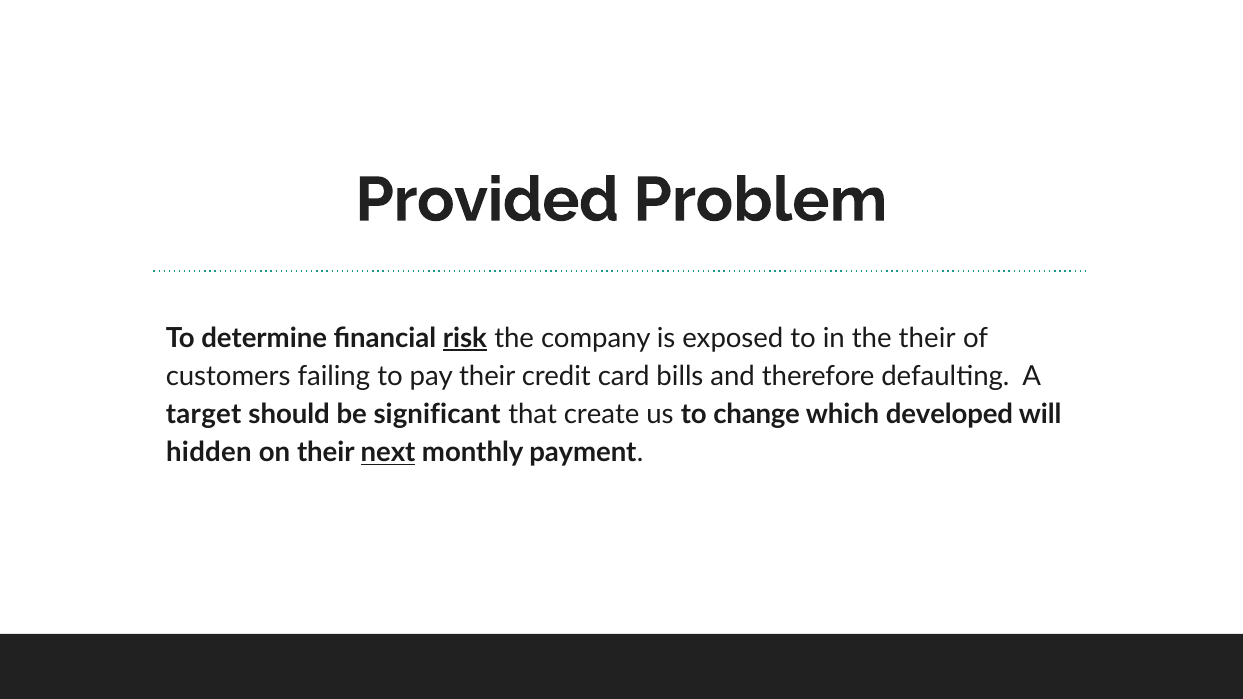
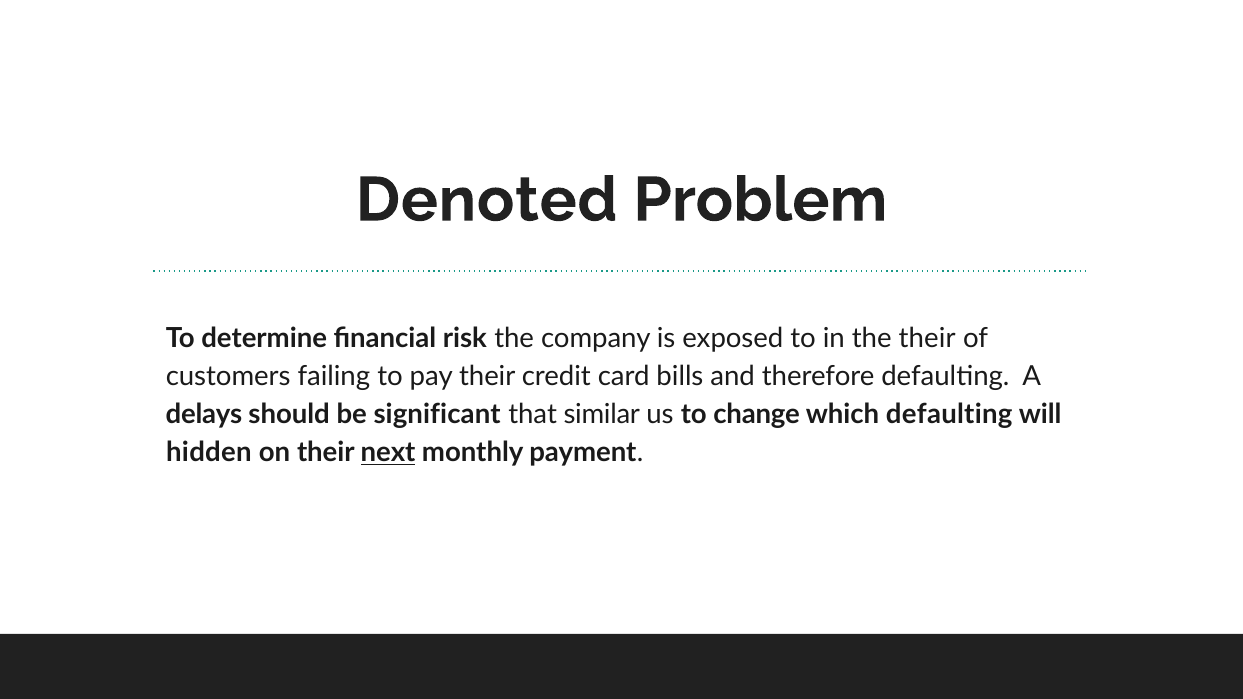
Provided: Provided -> Denoted
risk underline: present -> none
target: target -> delays
create: create -> similar
which developed: developed -> defaulting
